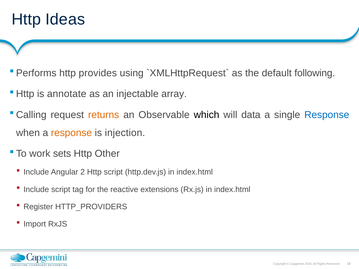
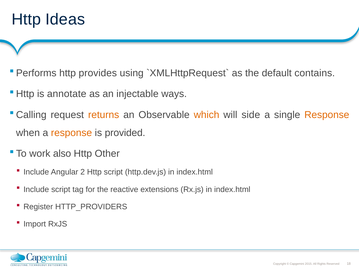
following: following -> contains
array: array -> ways
which colour: black -> orange
data: data -> side
Response at (327, 115) colour: blue -> orange
injection: injection -> provided
sets: sets -> also
